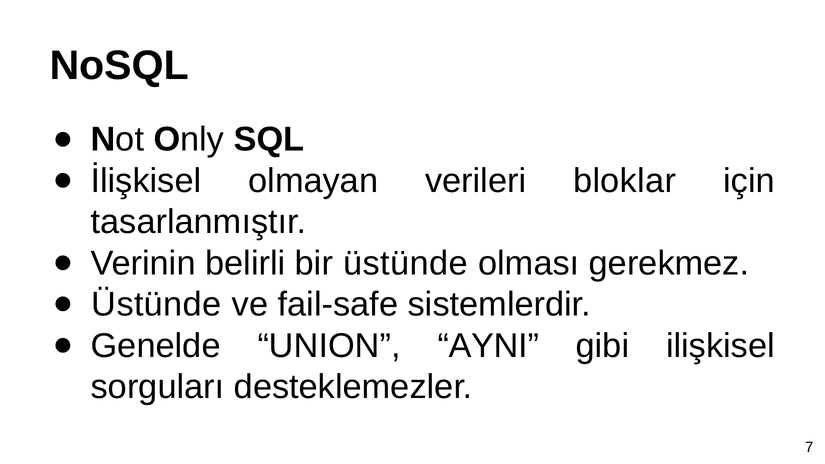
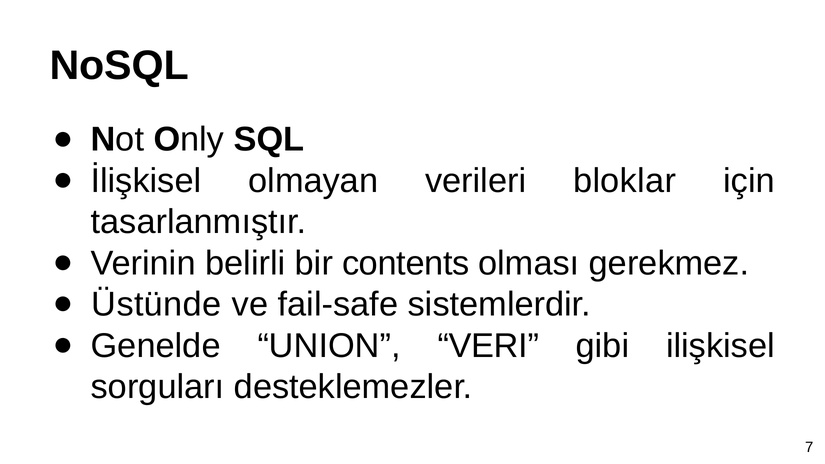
bir üstünde: üstünde -> contents
AYNI: AYNI -> VERI
